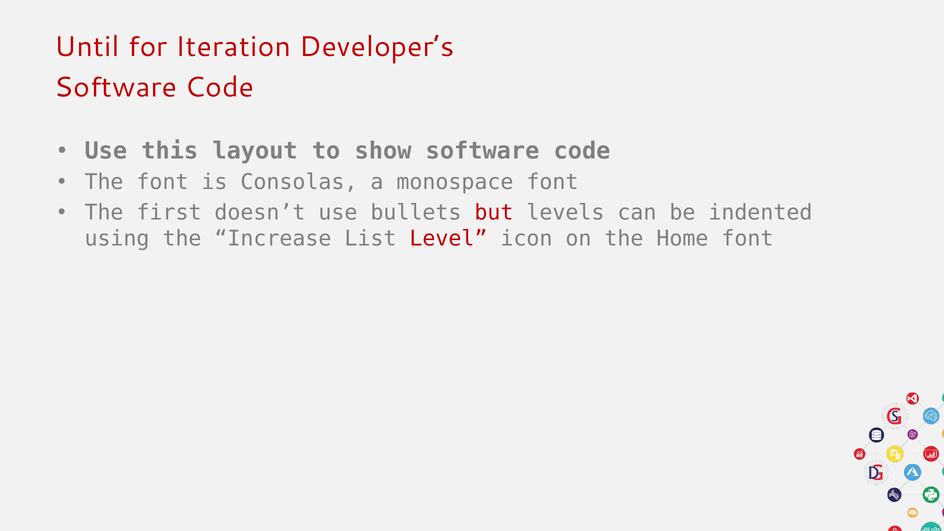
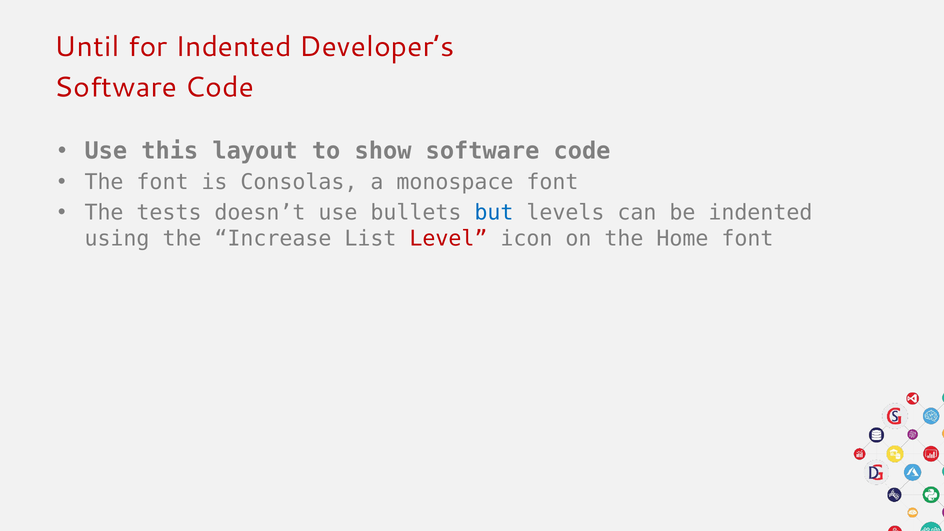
for Iteration: Iteration -> Indented
first: first -> tests
but colour: red -> blue
